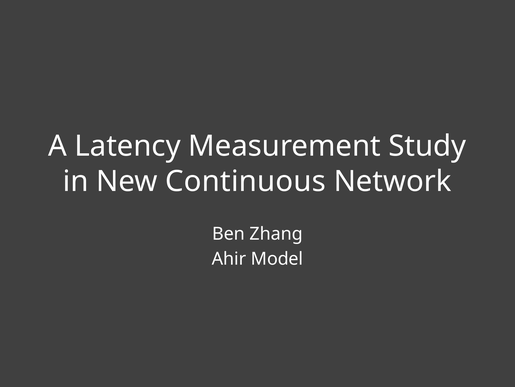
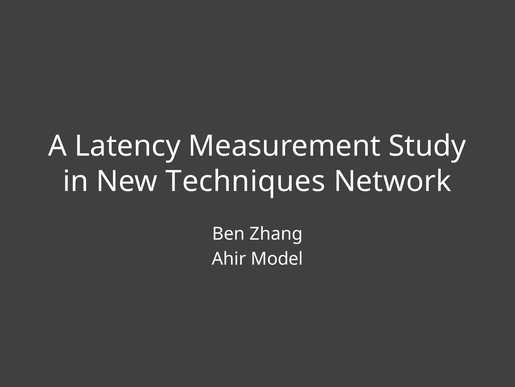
Continuous: Continuous -> Techniques
